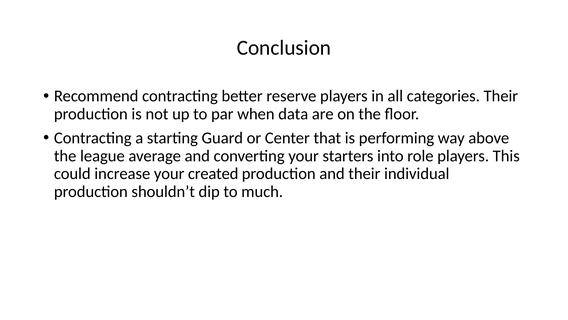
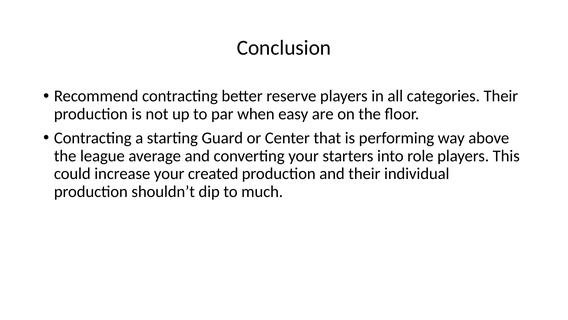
data: data -> easy
